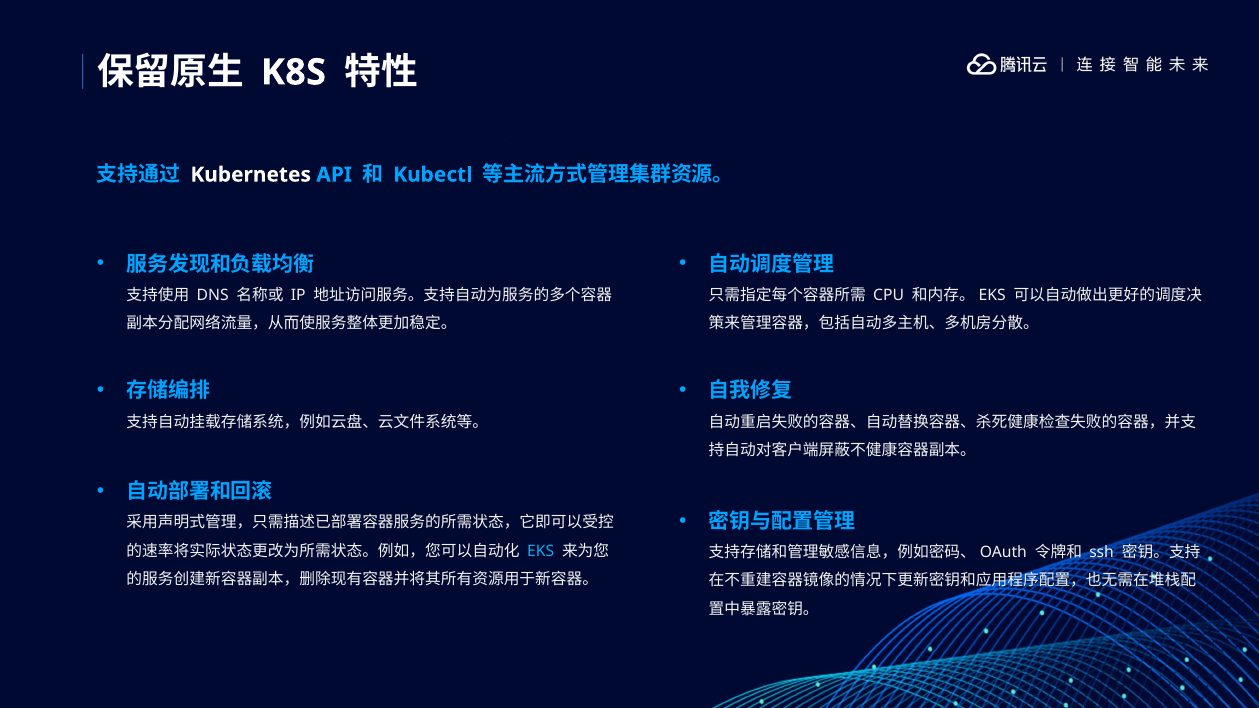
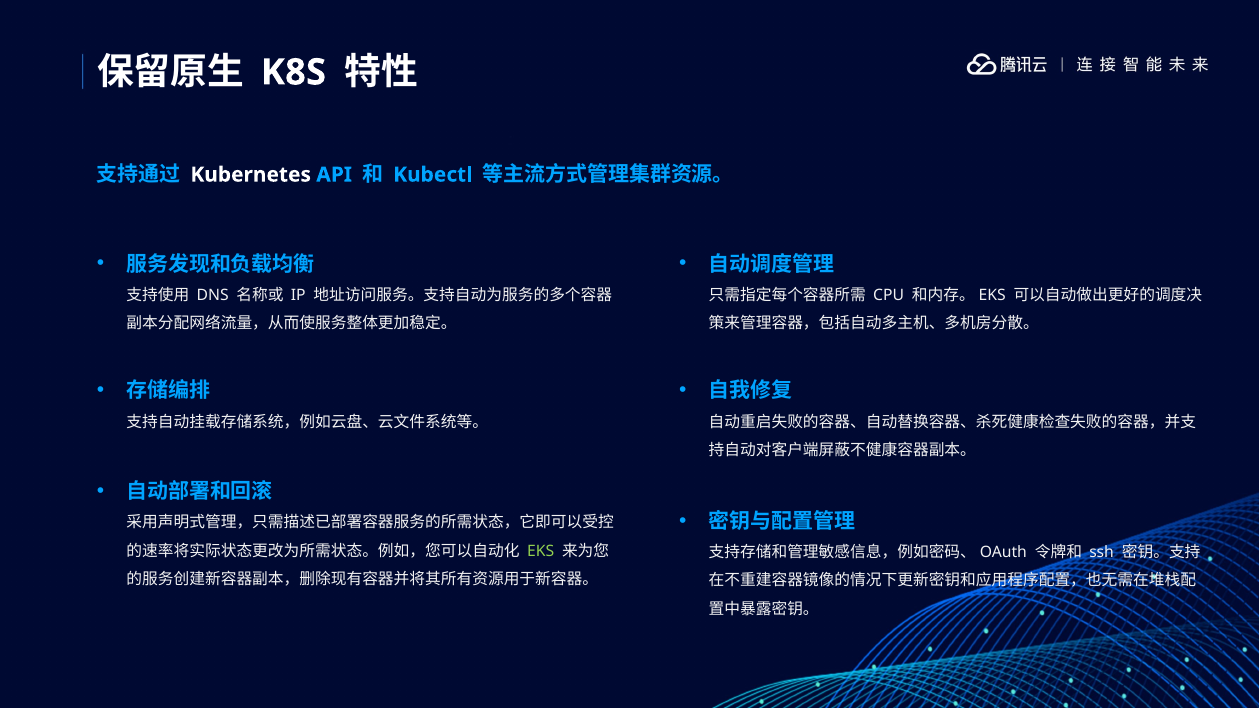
EKS colour: light blue -> light green
